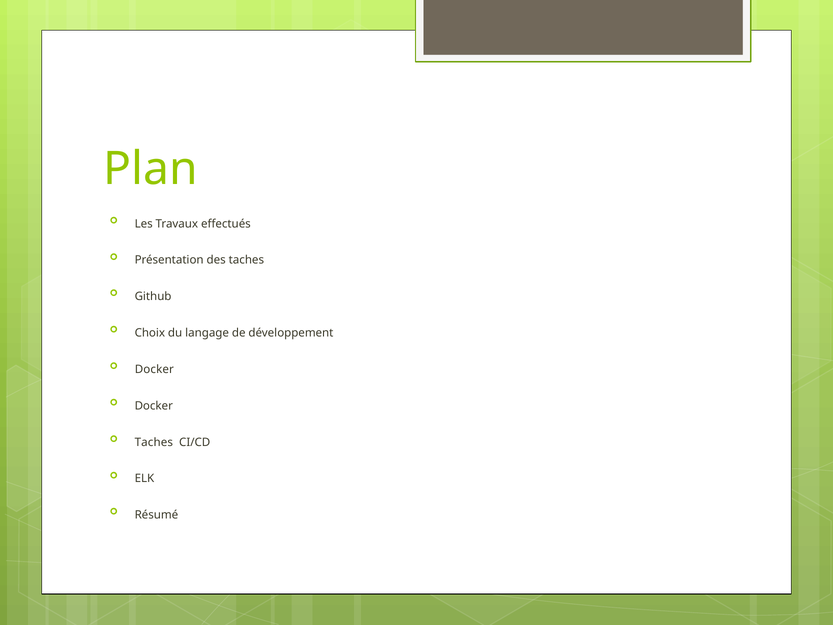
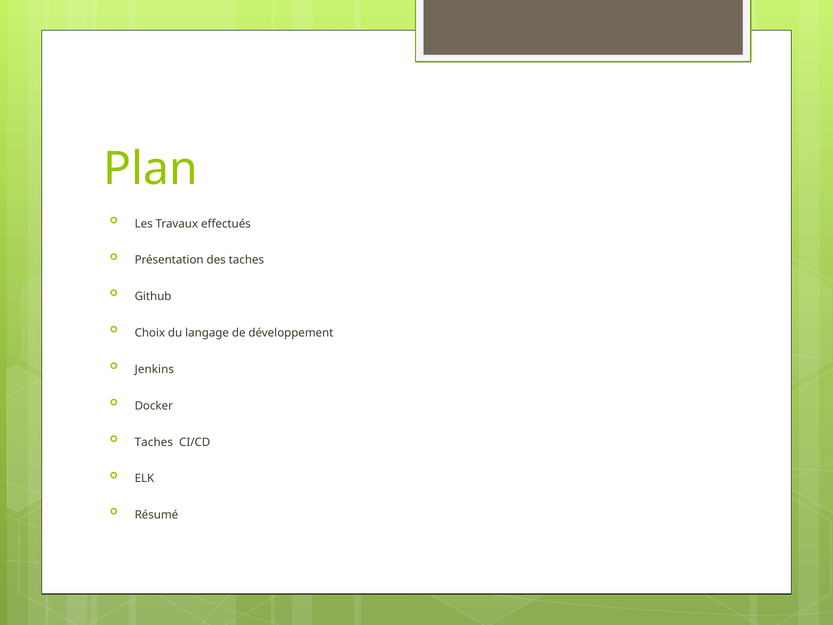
Docker at (154, 369): Docker -> Jenkins
